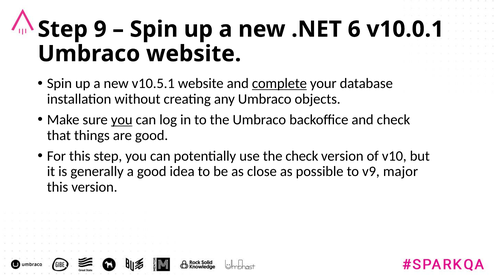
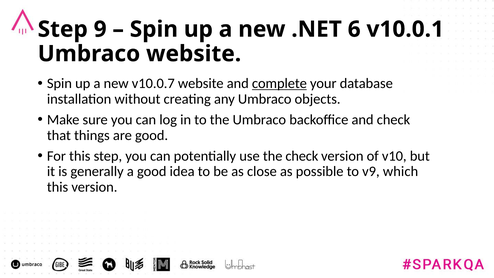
v10.5.1: v10.5.1 -> v10.0.7
you at (122, 120) underline: present -> none
major: major -> which
